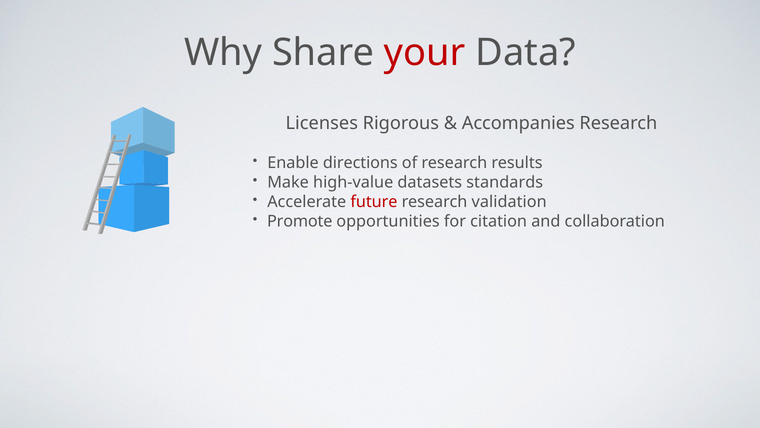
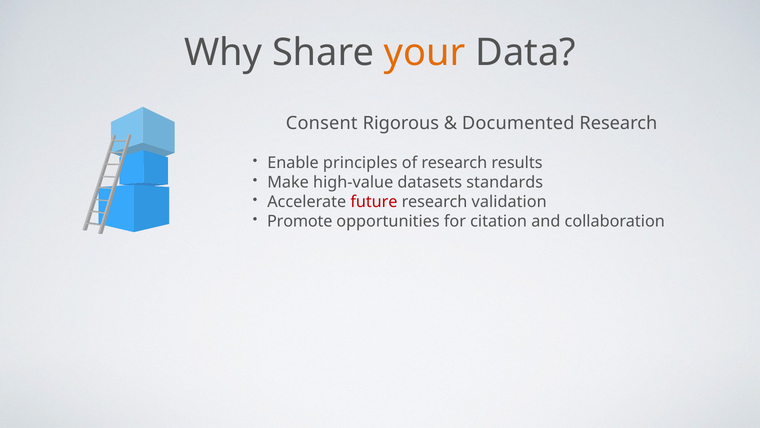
your colour: red -> orange
Licenses: Licenses -> Consent
Accompanies: Accompanies -> Documented
directions: directions -> principles
